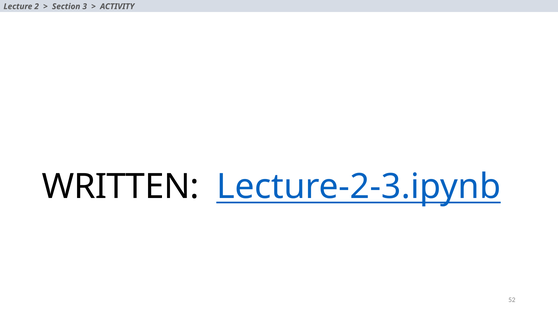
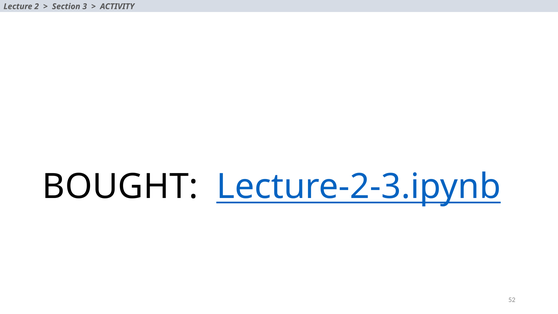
WRITTEN: WRITTEN -> BOUGHT
